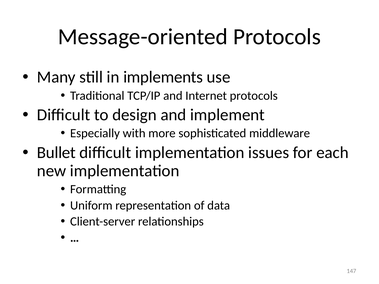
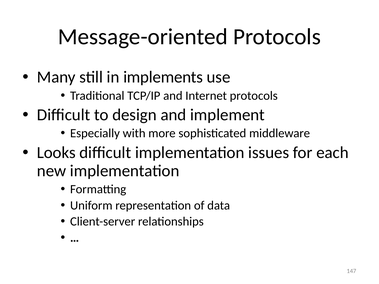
Bullet: Bullet -> Looks
